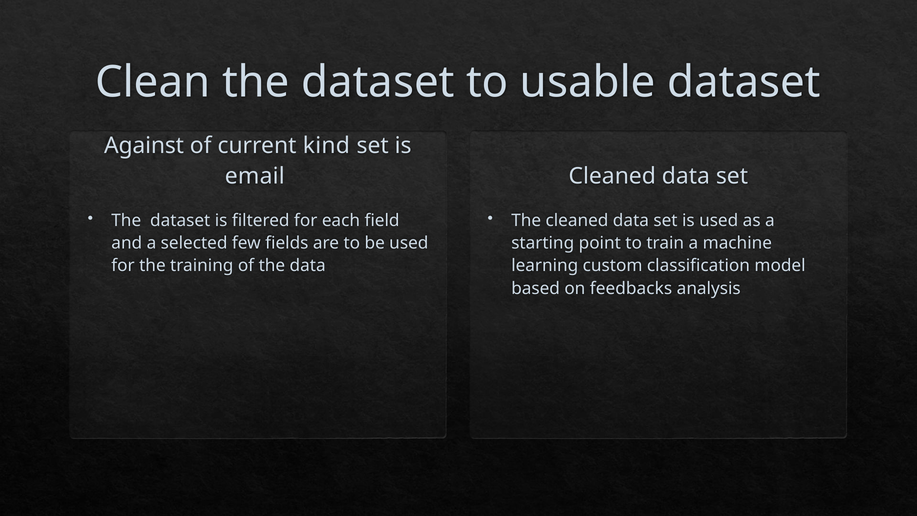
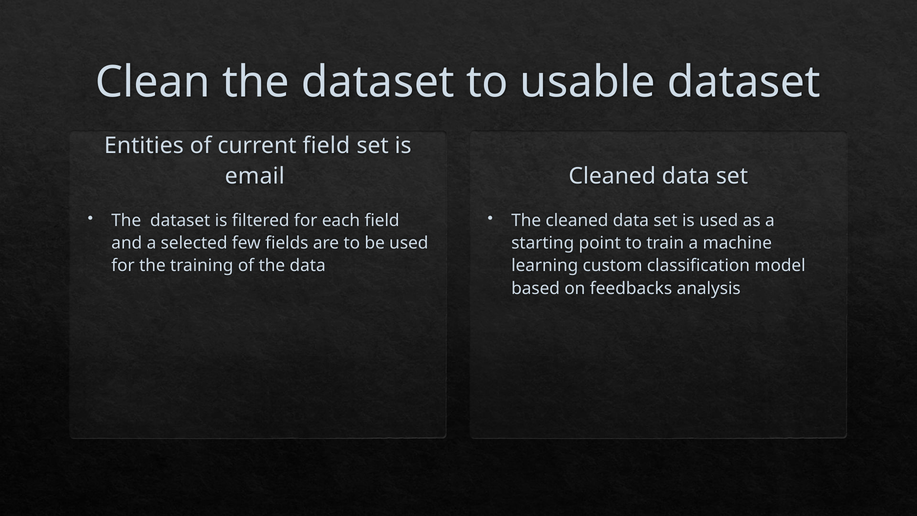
Against: Against -> Entities
current kind: kind -> field
